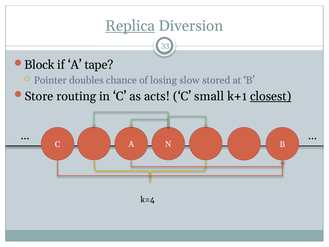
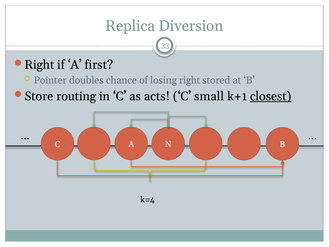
Replica underline: present -> none
Block at (39, 65): Block -> Right
tape: tape -> first
losing slow: slow -> right
